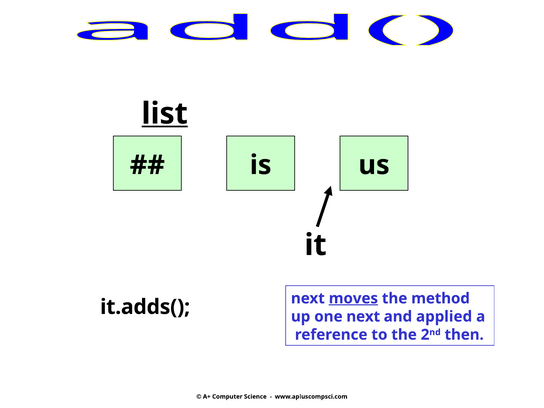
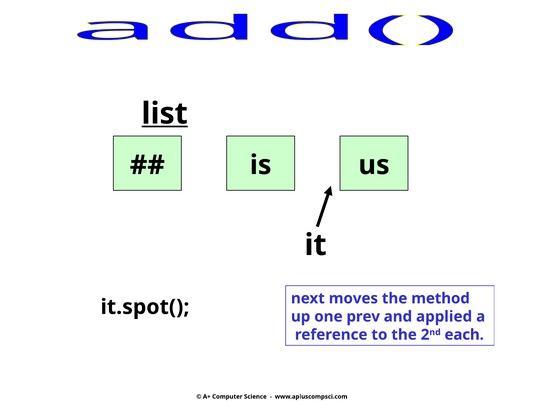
moves underline: present -> none
it.adds(: it.adds( -> it.spot(
one next: next -> prev
then: then -> each
